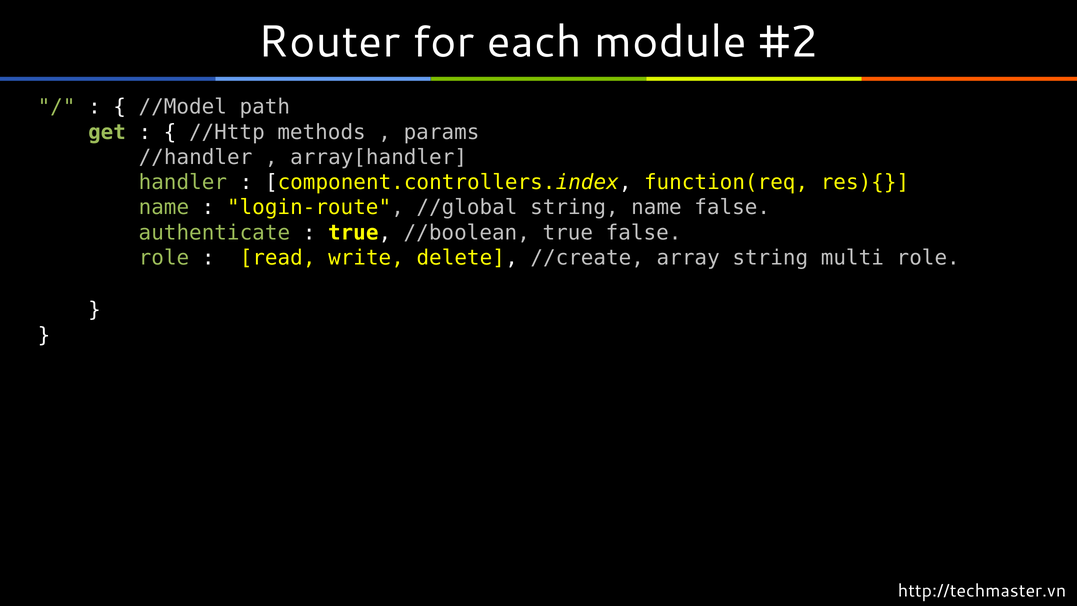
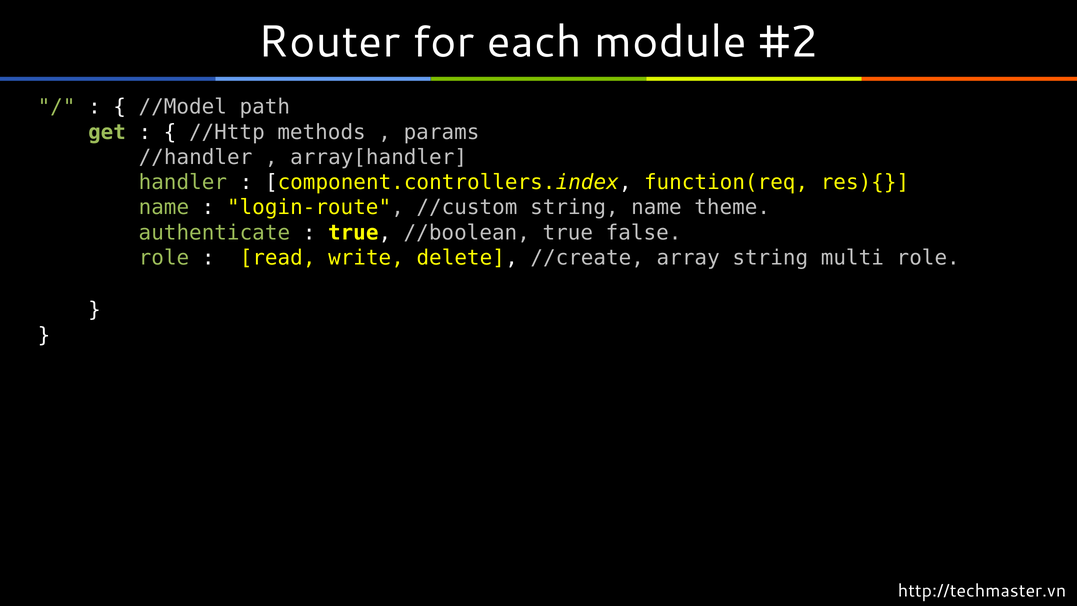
//global: //global -> //custom
name false: false -> theme
